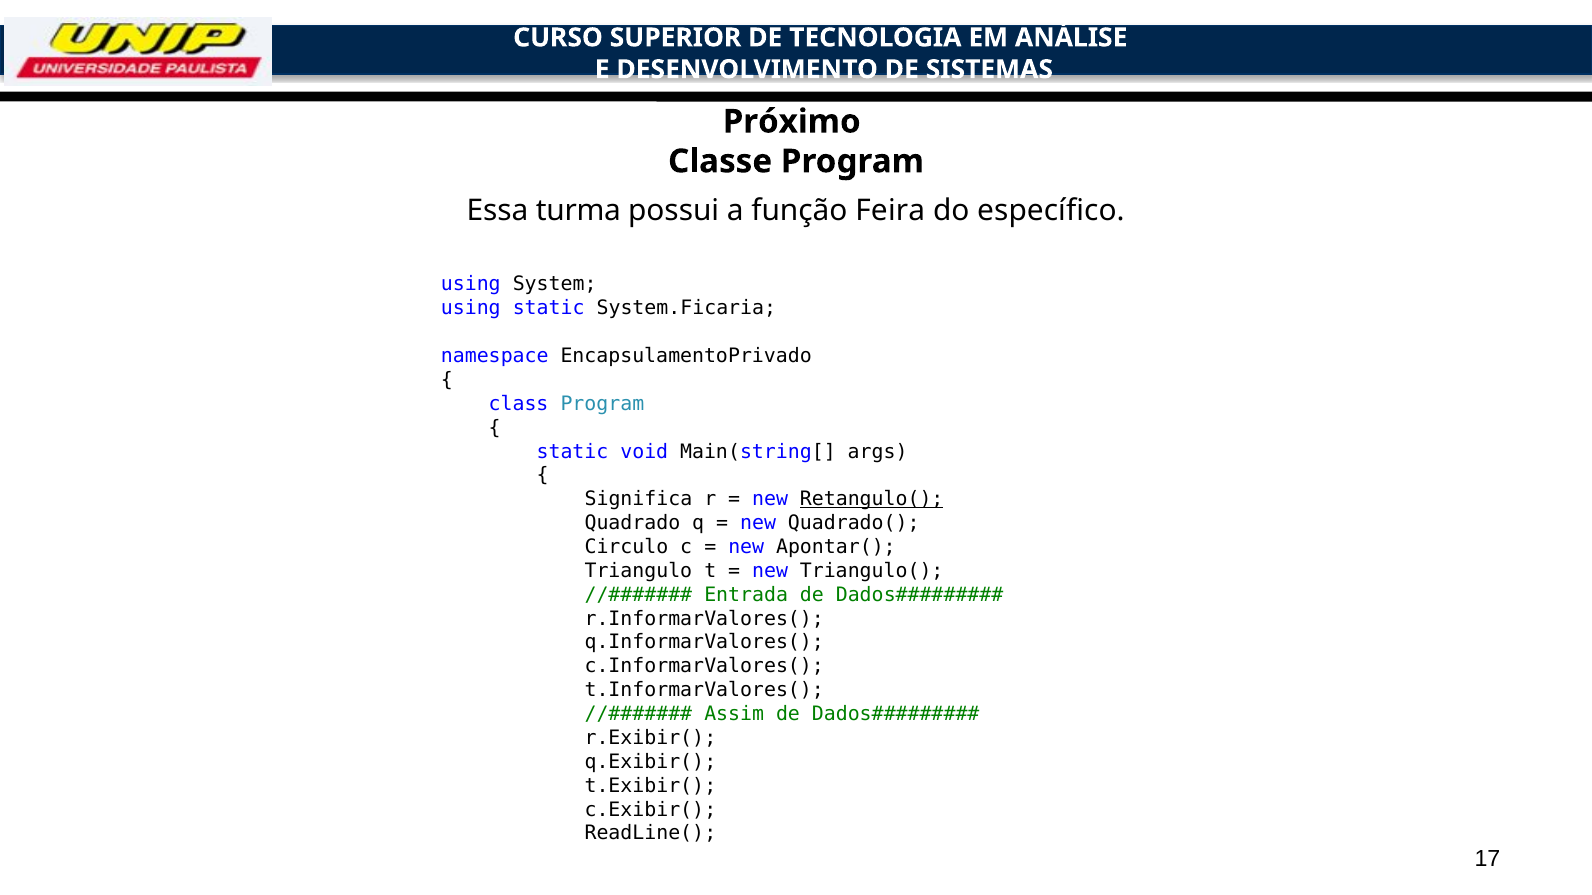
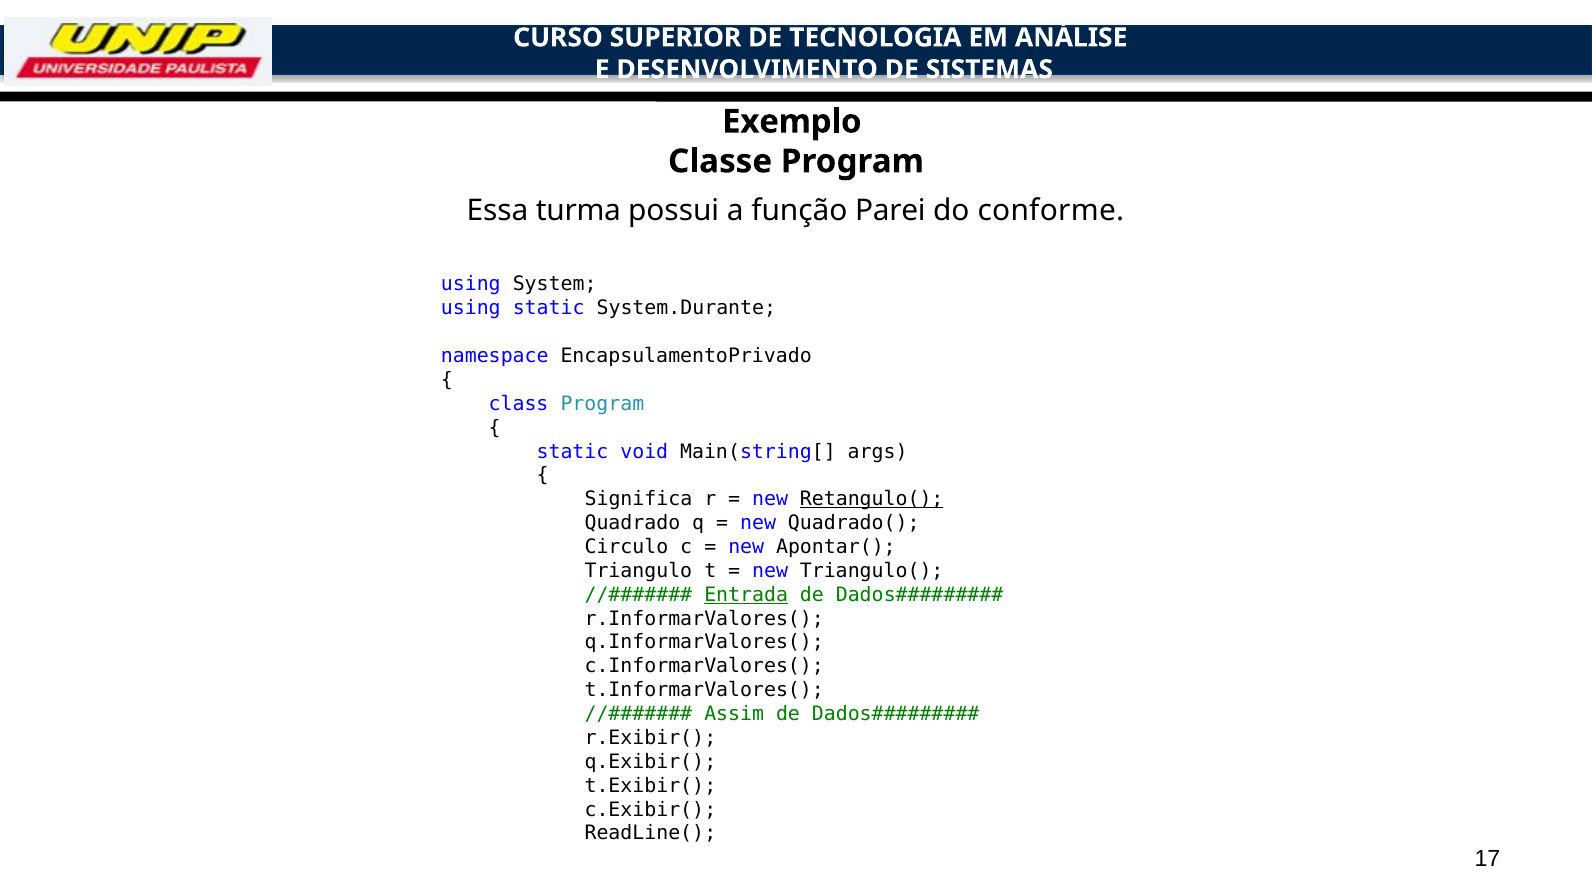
Próximo: Próximo -> Exemplo
Feira: Feira -> Parei
específico: específico -> conforme
System.Ficaria: System.Ficaria -> System.Durante
Entrada underline: none -> present
